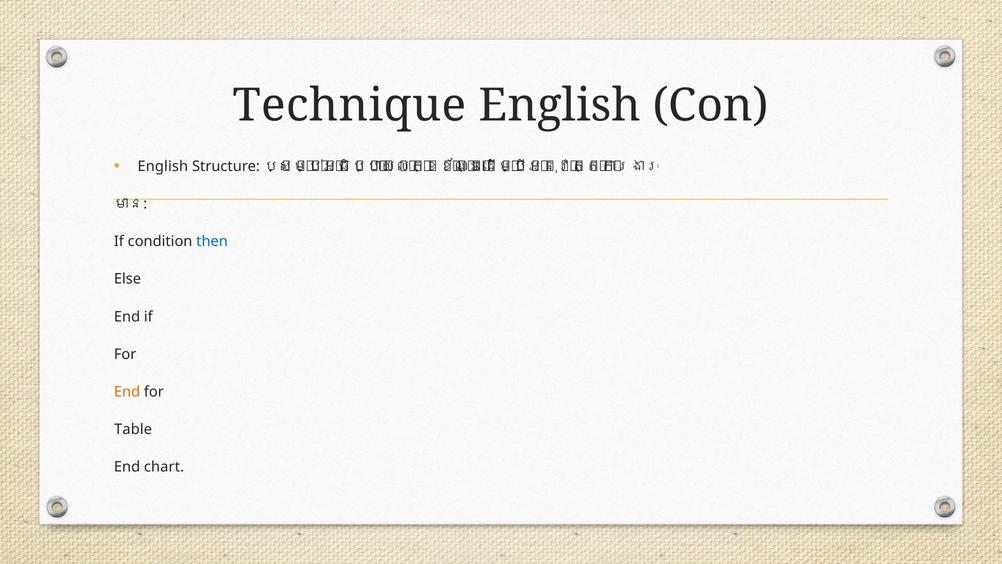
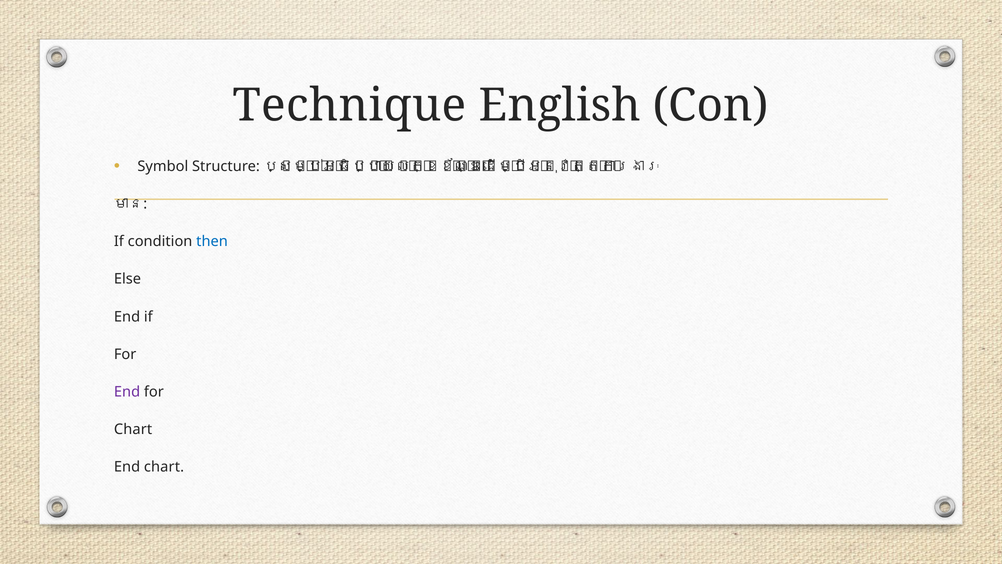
English at (163, 166): English -> Symbol
End at (127, 392) colour: orange -> purple
Table at (133, 429): Table -> Chart
